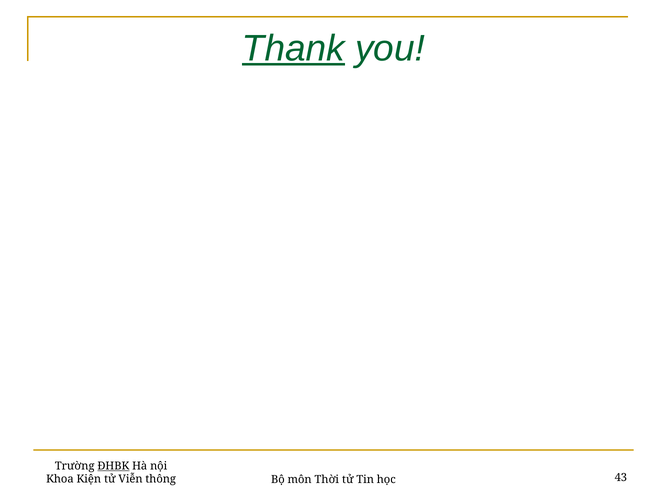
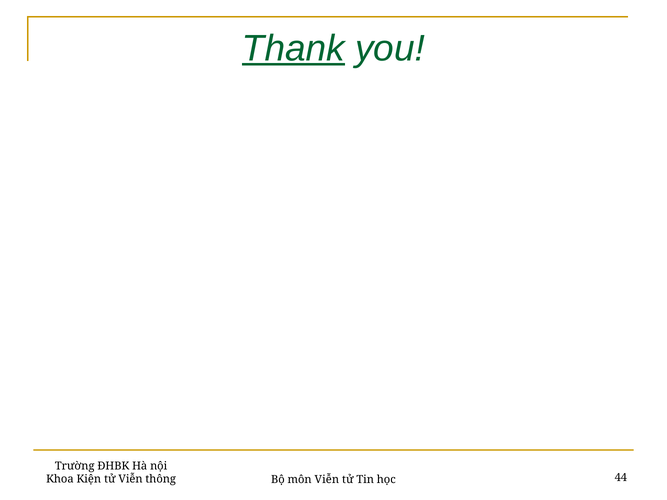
ĐHBK underline: present -> none
môn Thời: Thời -> Viễn
43: 43 -> 44
